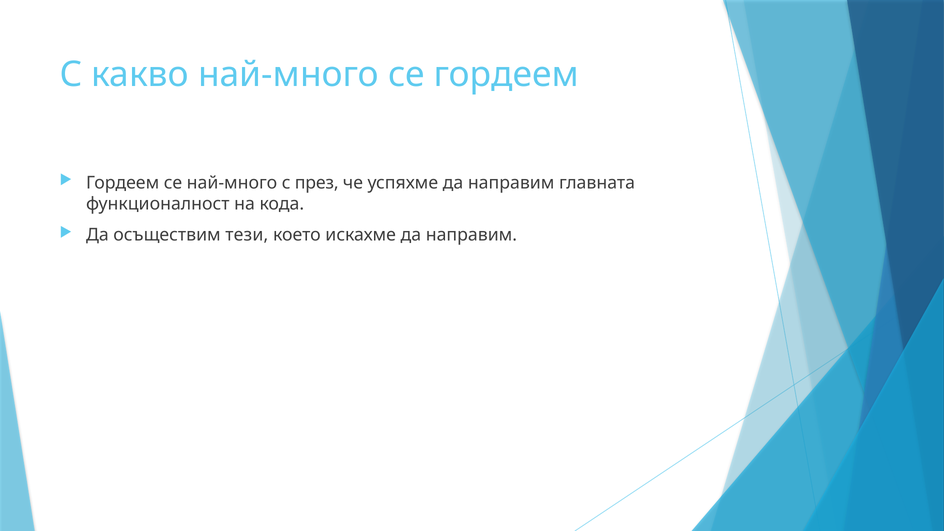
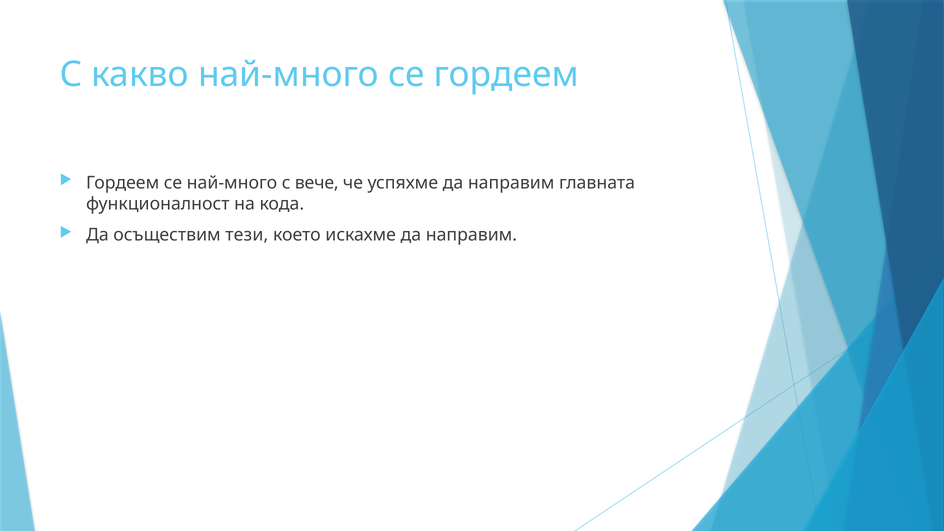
през: през -> вече
